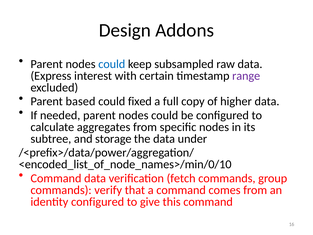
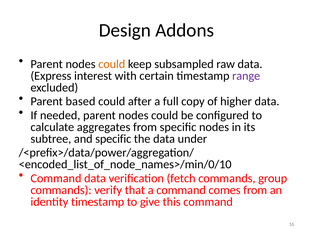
could at (112, 64) colour: blue -> orange
fixed: fixed -> after
and storage: storage -> specific
identity configured: configured -> timestamp
